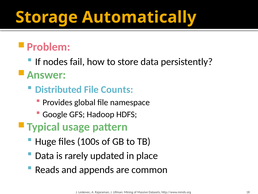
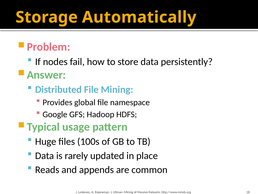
File Counts: Counts -> Mining
